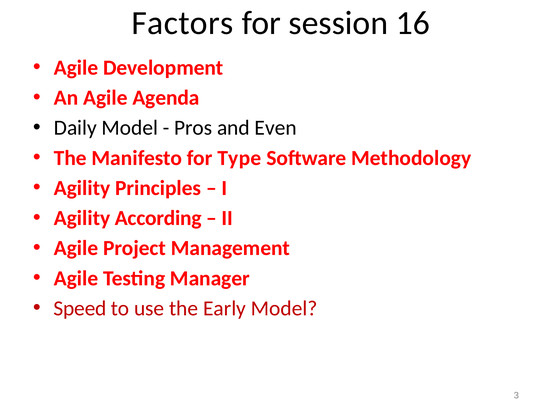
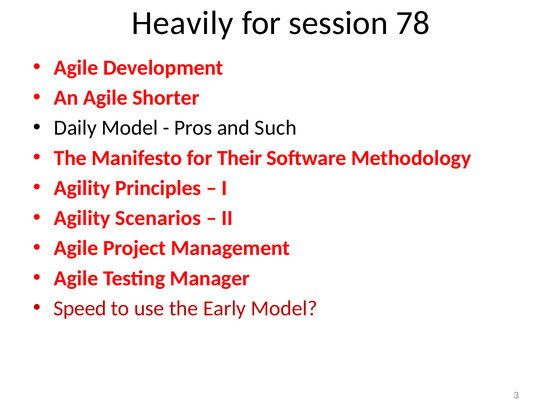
Factors: Factors -> Heavily
16: 16 -> 78
Agenda: Agenda -> Shorter
Even: Even -> Such
Type: Type -> Their
According: According -> Scenarios
